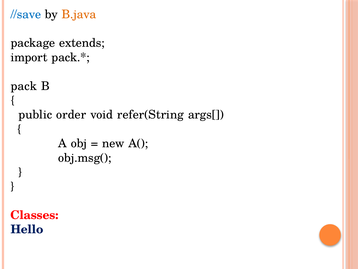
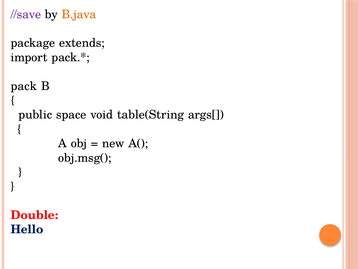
//save colour: blue -> purple
order: order -> space
refer(String: refer(String -> table(String
Classes: Classes -> Double
